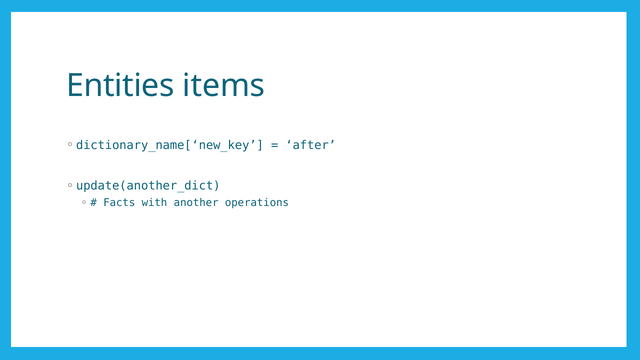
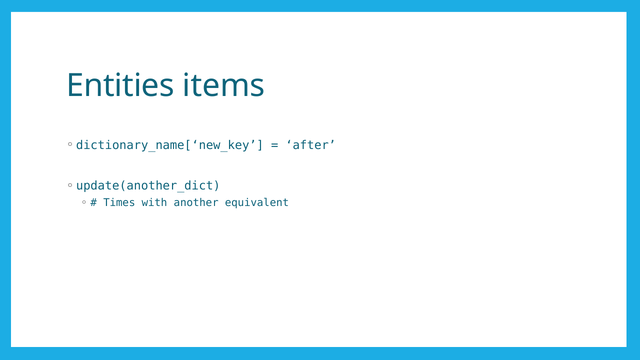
Facts: Facts -> Times
operations: operations -> equivalent
